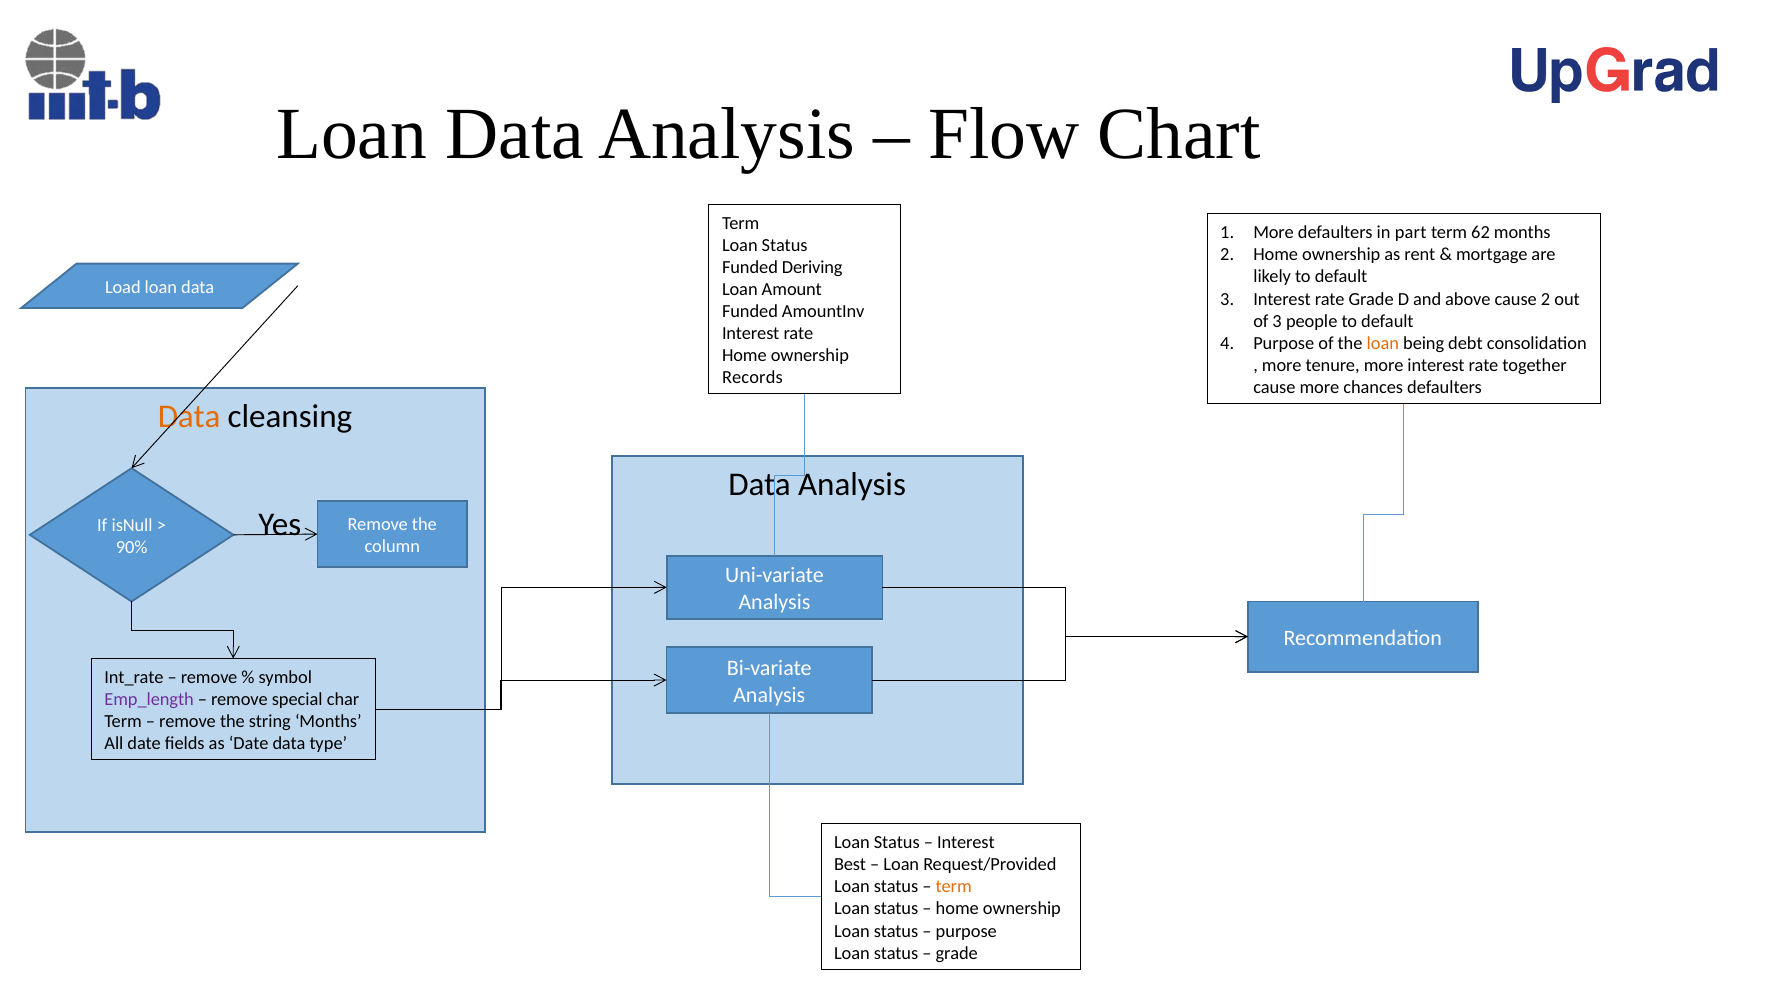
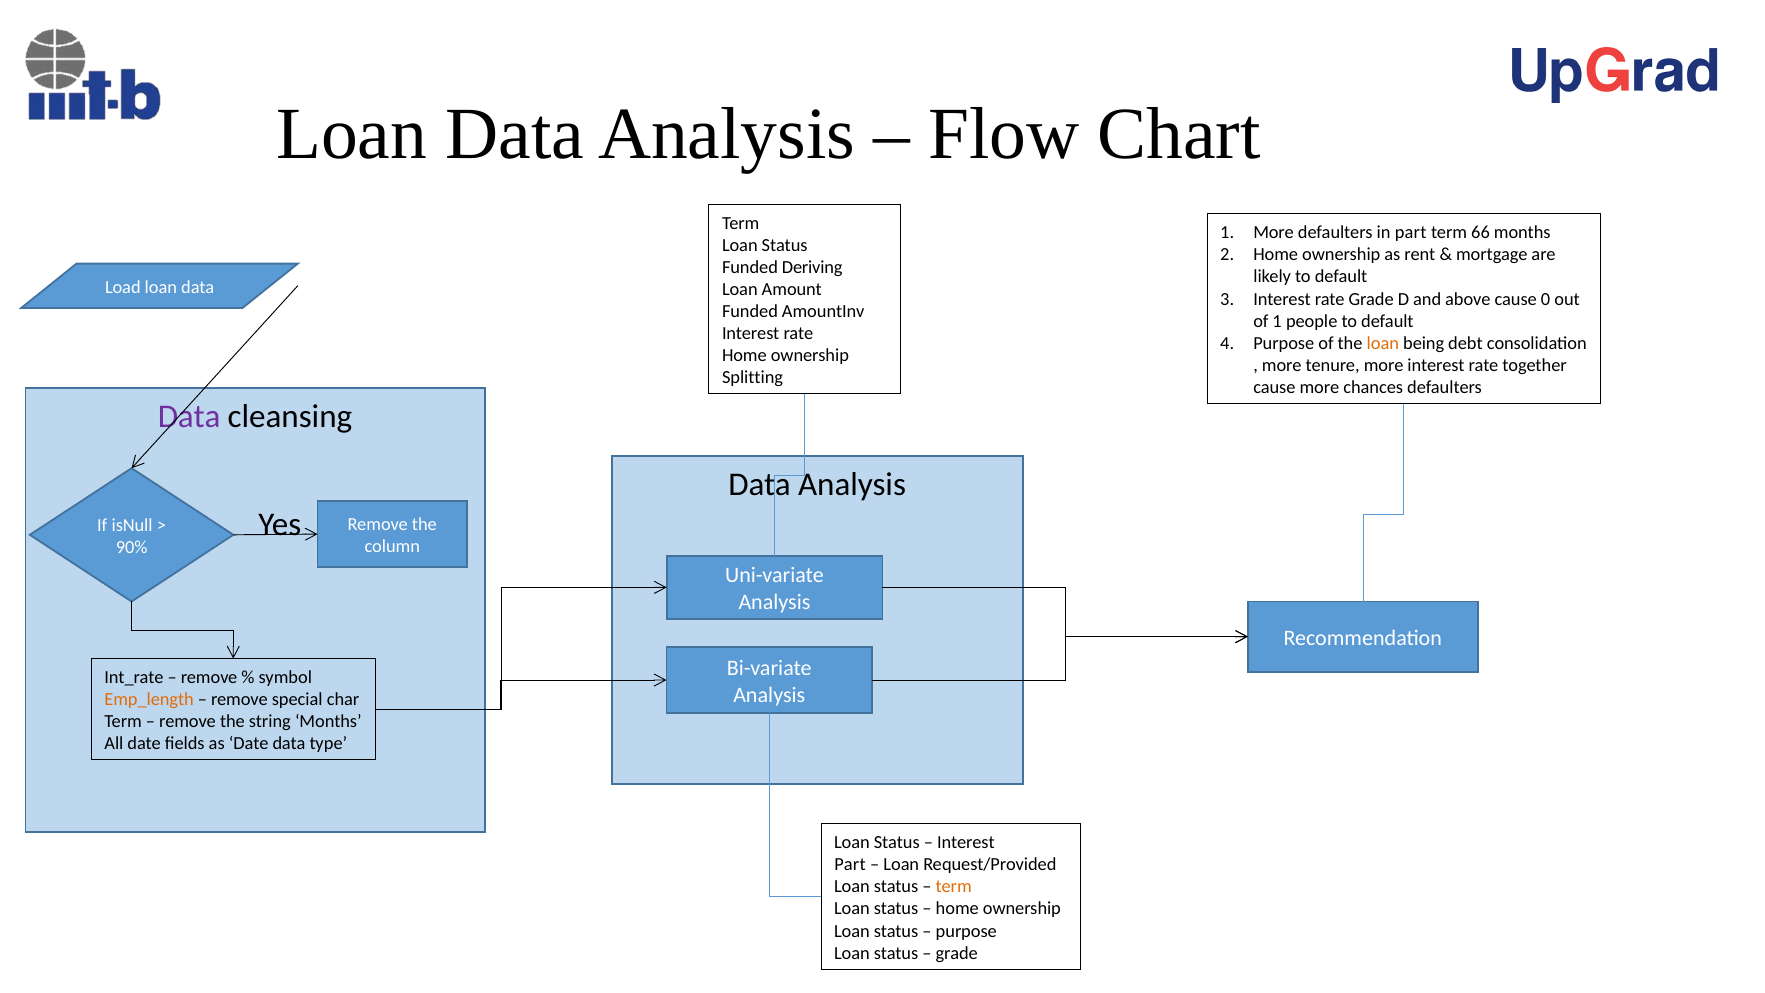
62: 62 -> 66
cause 2: 2 -> 0
of 3: 3 -> 1
Records: Records -> Splitting
Data at (189, 416) colour: orange -> purple
Emp_length colour: purple -> orange
Best at (850, 865): Best -> Part
